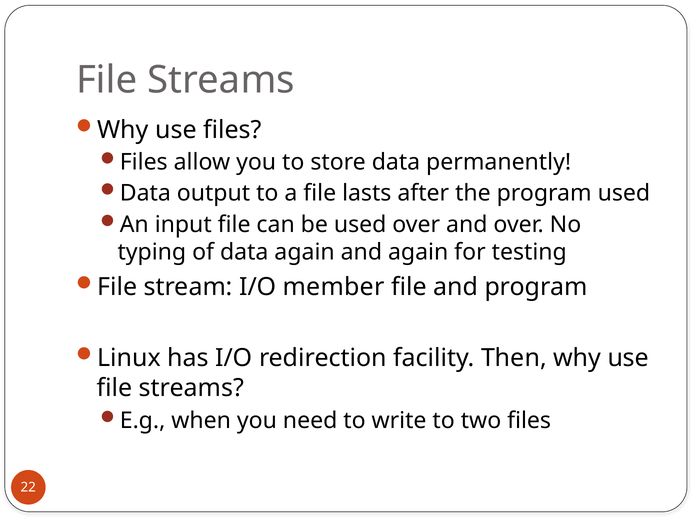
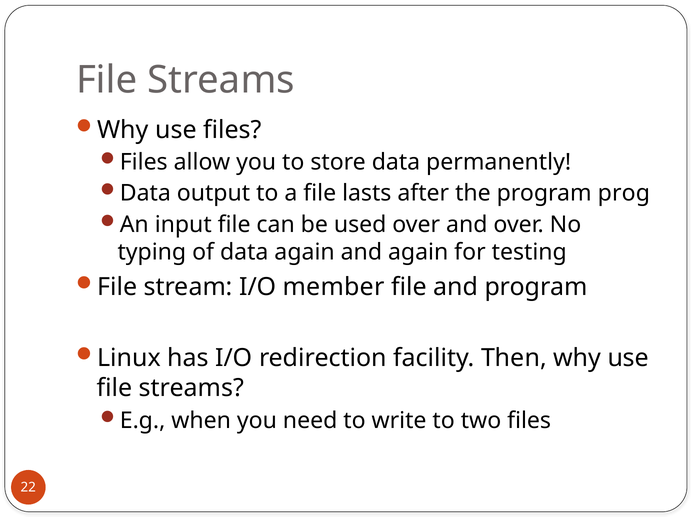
program used: used -> prog
